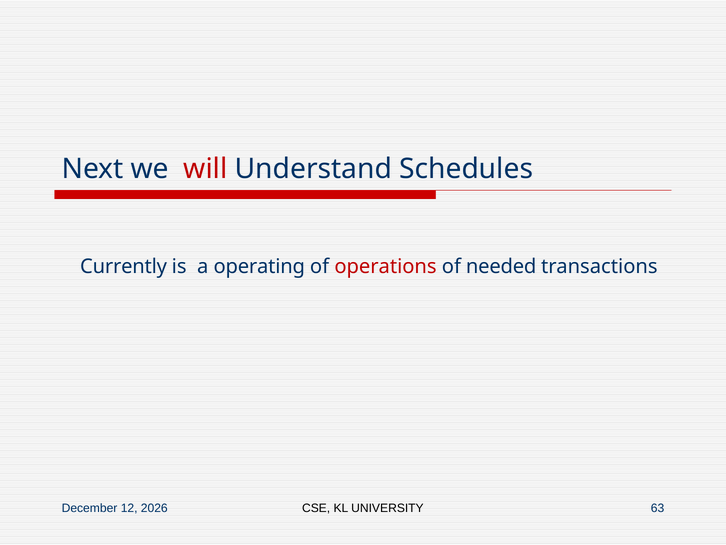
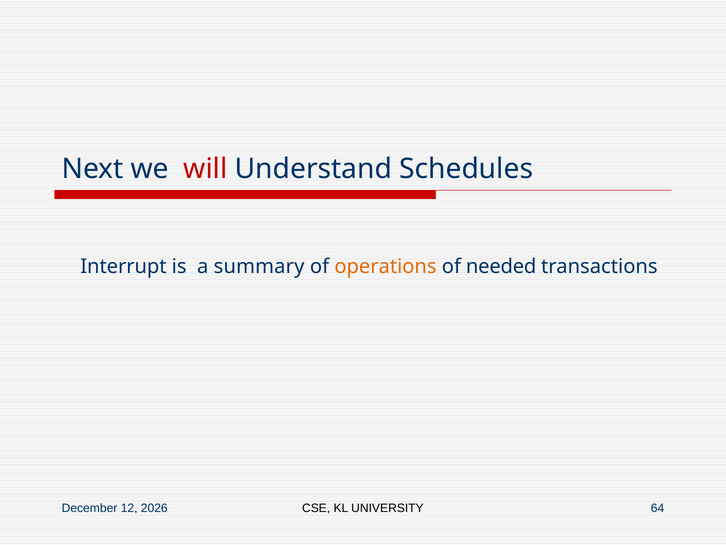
Currently: Currently -> Interrupt
operating: operating -> summary
operations colour: red -> orange
63: 63 -> 64
